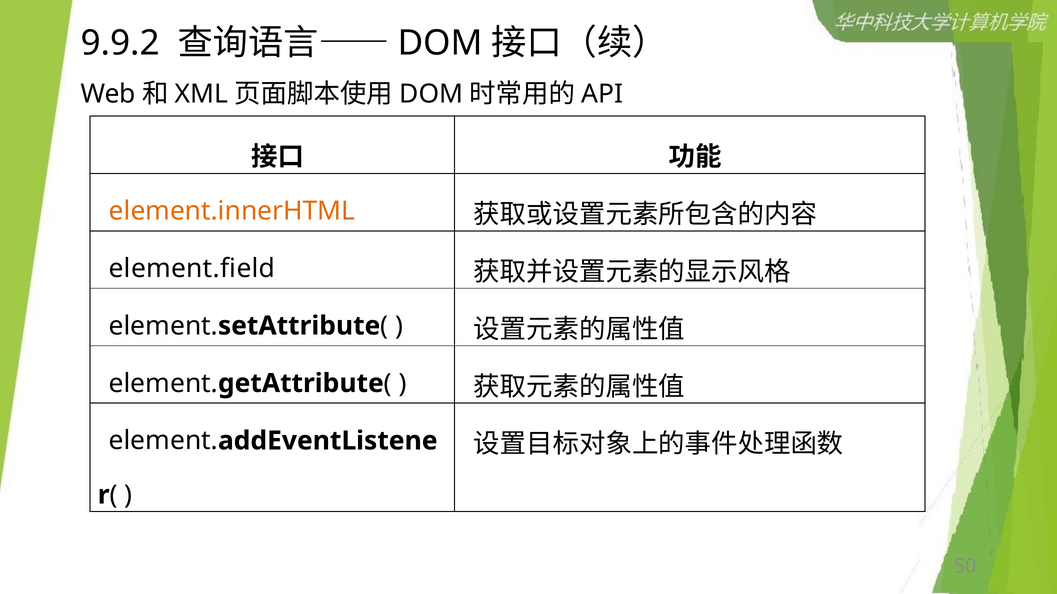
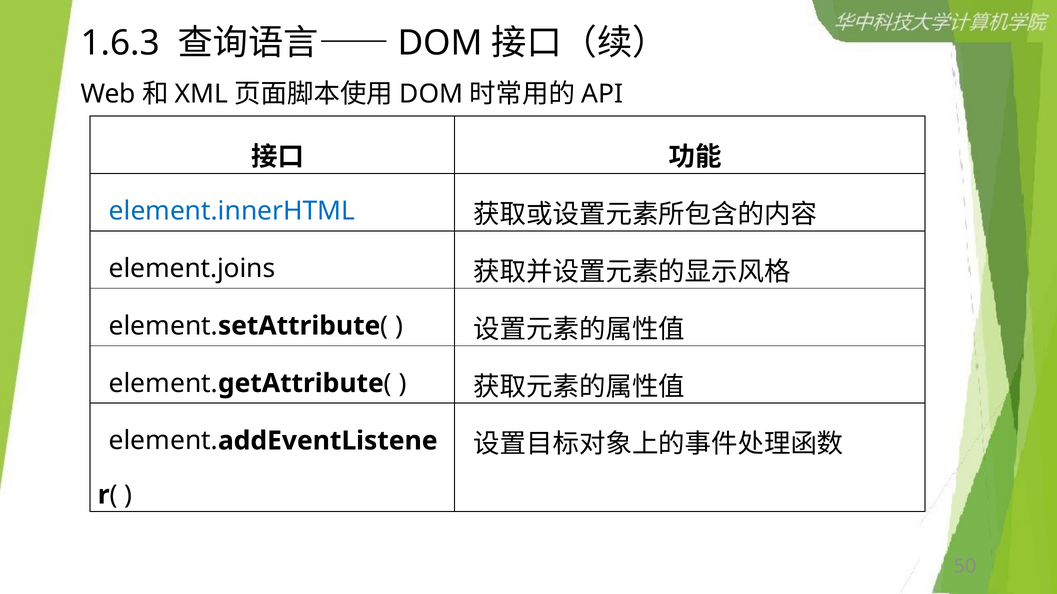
9.9.2: 9.9.2 -> 1.6.3
element.innerHTML colour: orange -> blue
element.field: element.field -> element.joins
